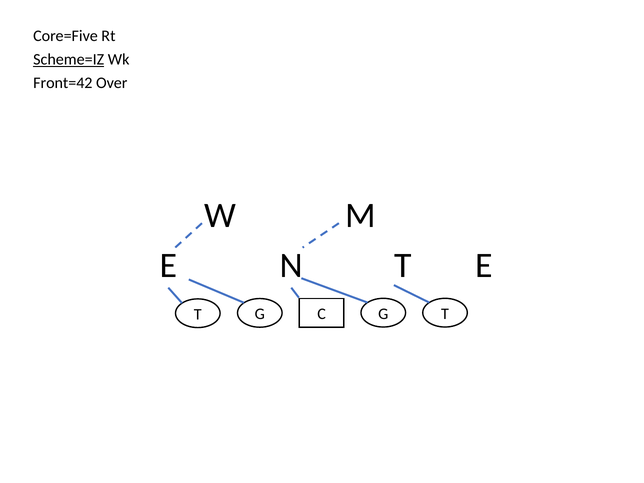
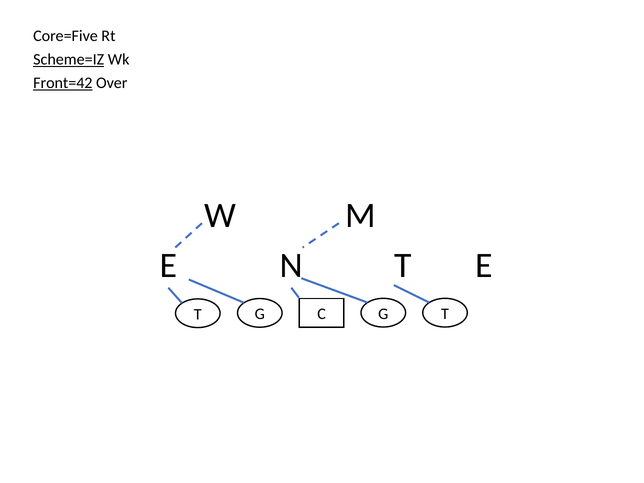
Front=42 underline: none -> present
